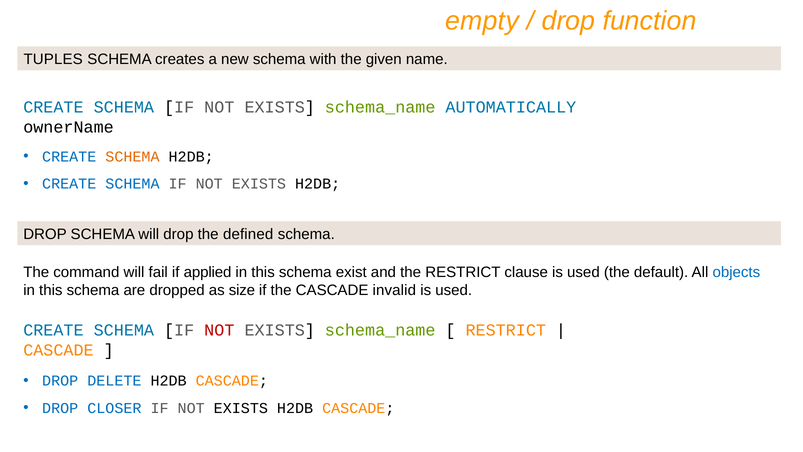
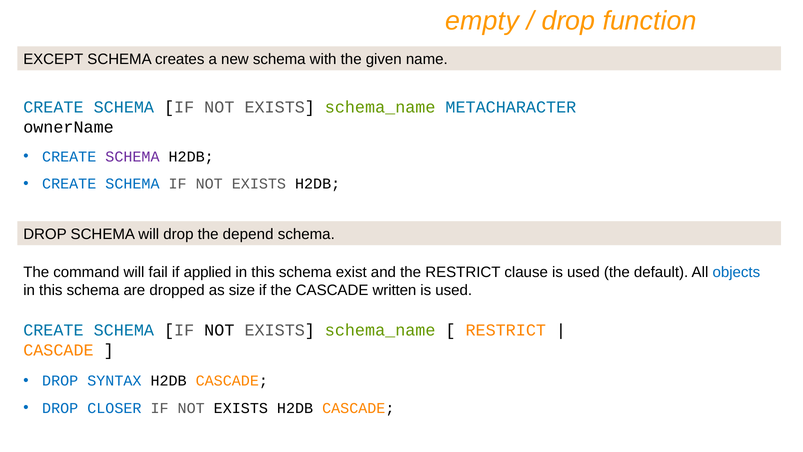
TUPLES: TUPLES -> EXCEPT
AUTOMATICALLY: AUTOMATICALLY -> METACHARACTER
SCHEMA at (132, 157) colour: orange -> purple
defined: defined -> depend
invalid: invalid -> written
NOT at (219, 330) colour: red -> black
DELETE: DELETE -> SYNTAX
